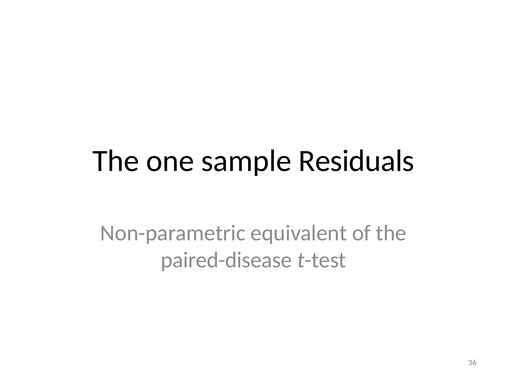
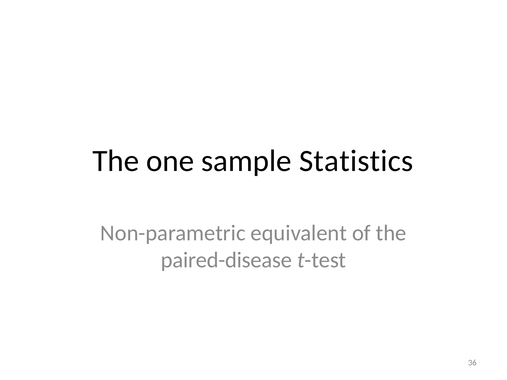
Residuals: Residuals -> Statistics
